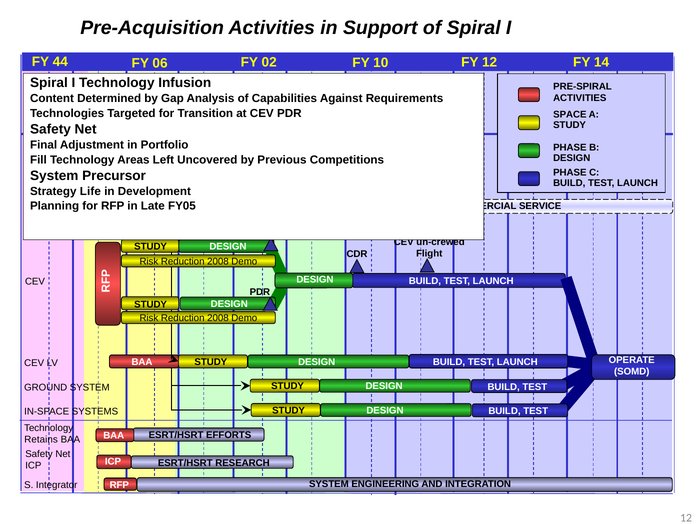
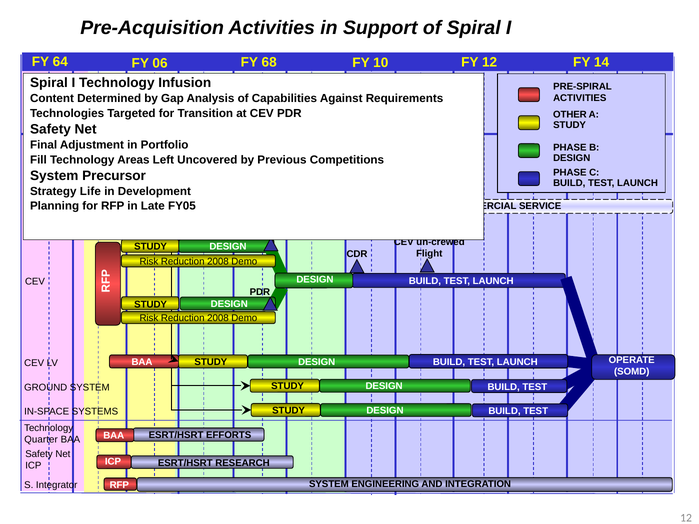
44: 44 -> 64
02: 02 -> 68
SPACE: SPACE -> OTHER
Retains: Retains -> Quarter
